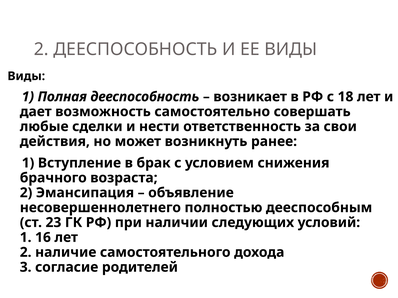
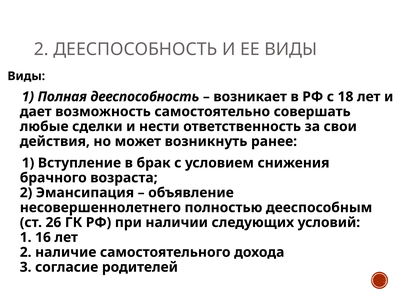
23: 23 -> 26
